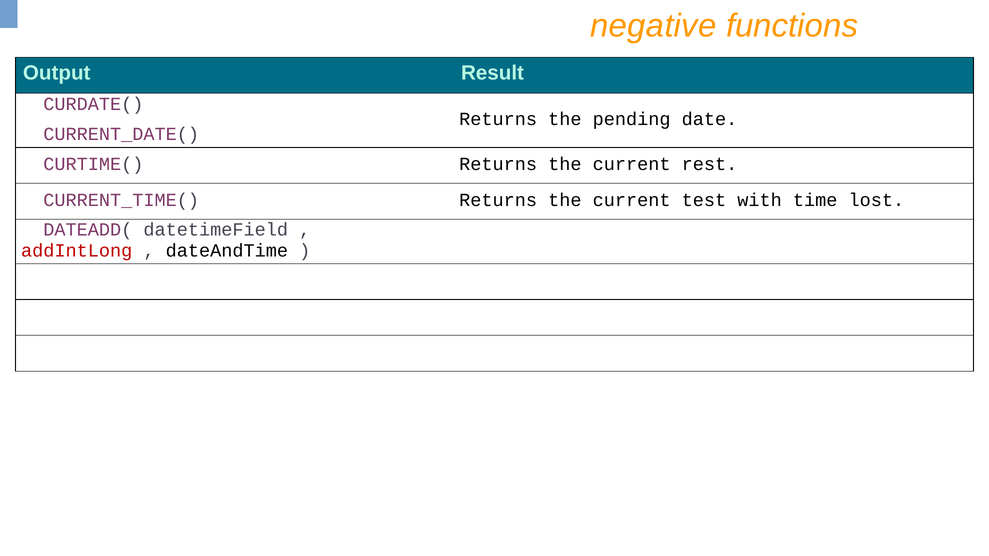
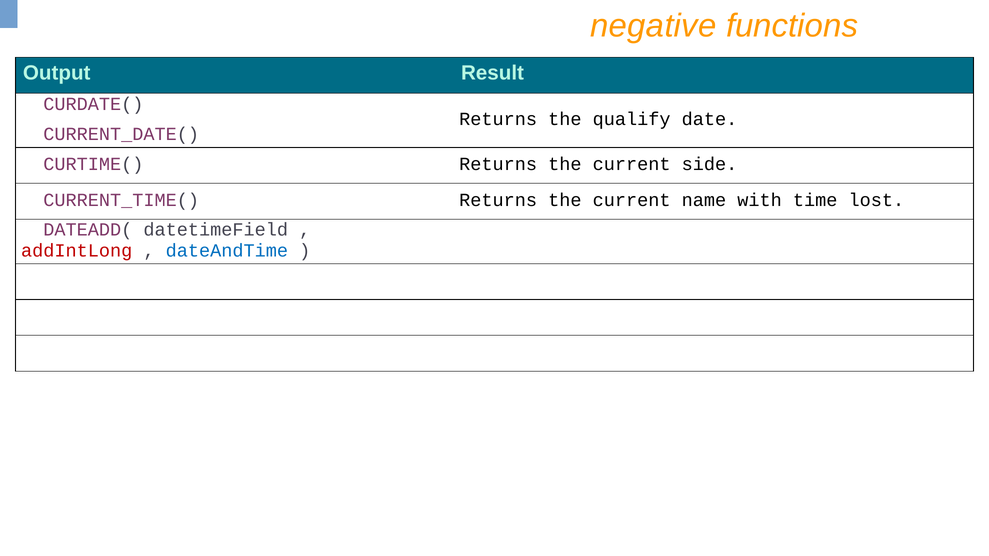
pending: pending -> qualify
rest: rest -> side
test: test -> name
dateAndTime colour: black -> blue
